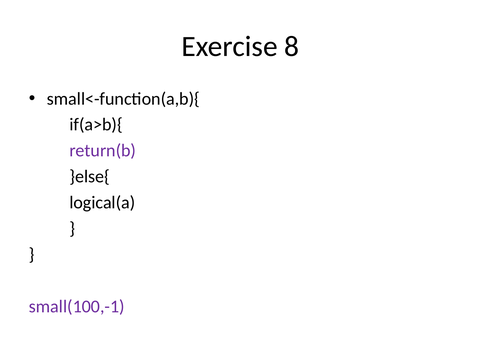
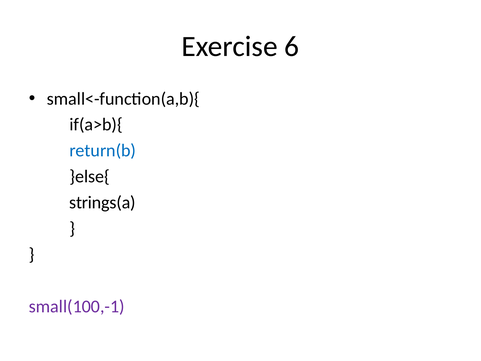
8: 8 -> 6
return(b colour: purple -> blue
logical(a: logical(a -> strings(a
